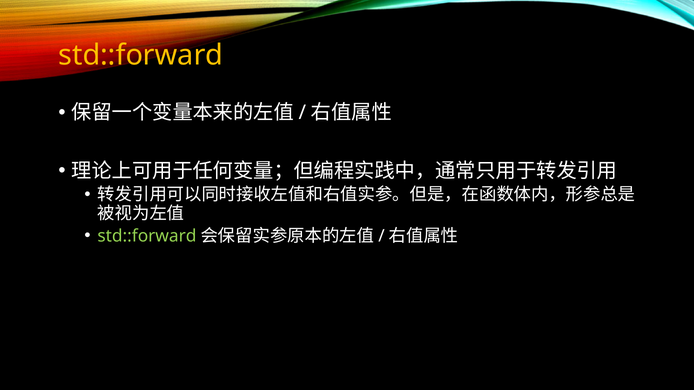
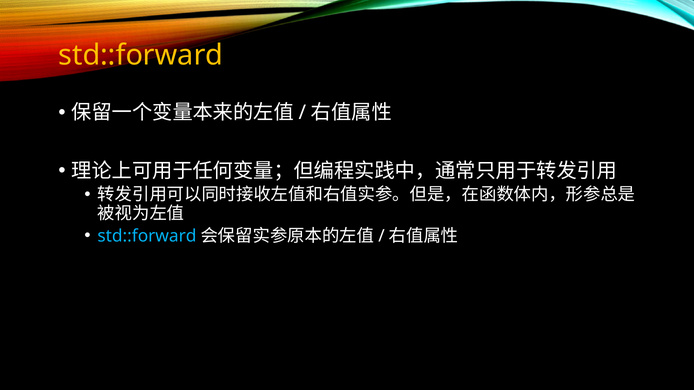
std::forward at (147, 236) colour: light green -> light blue
